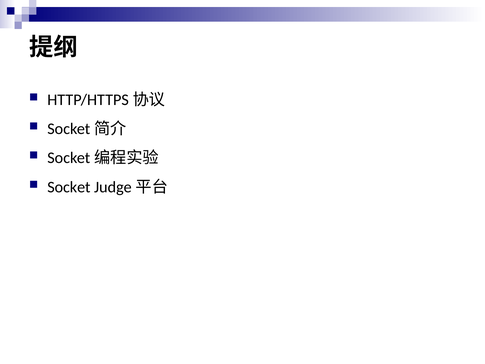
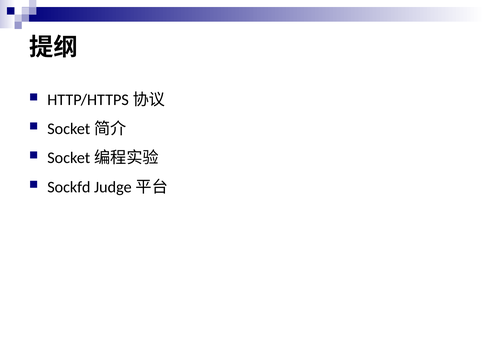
Socket: Socket -> Sockfd
